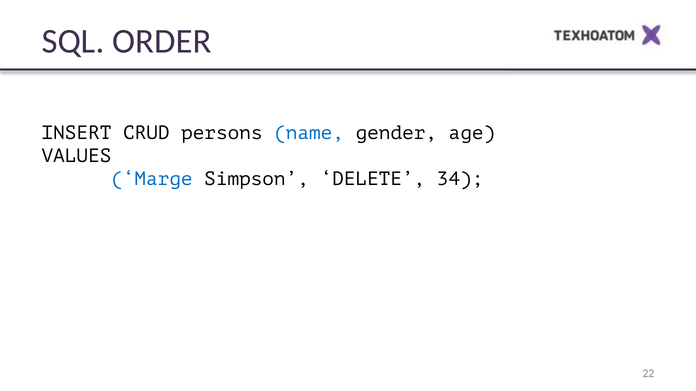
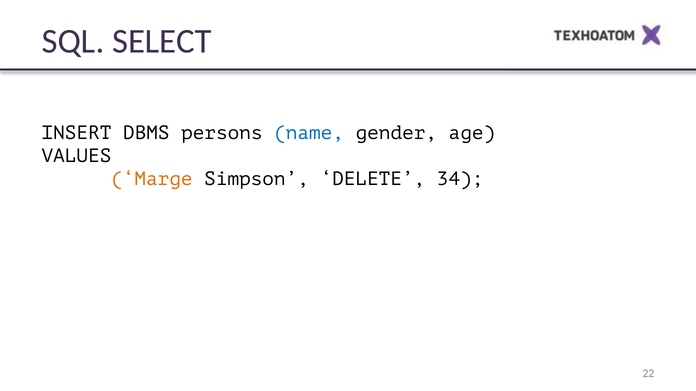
ORDER: ORDER -> SELECT
CRUD: CRUD -> DBMS
Marge colour: blue -> orange
